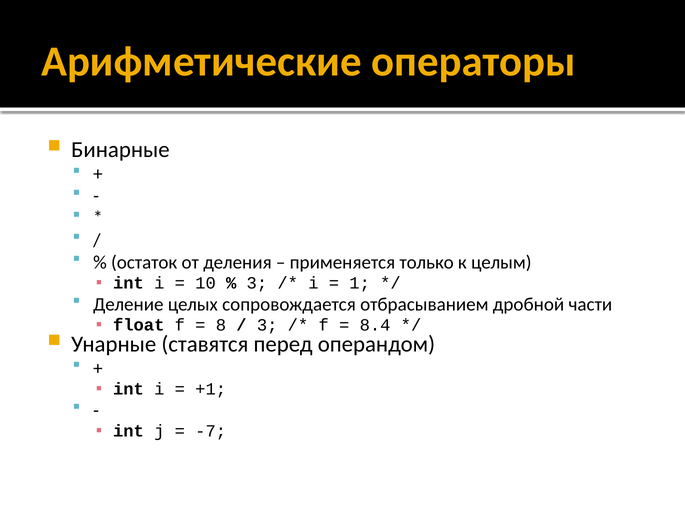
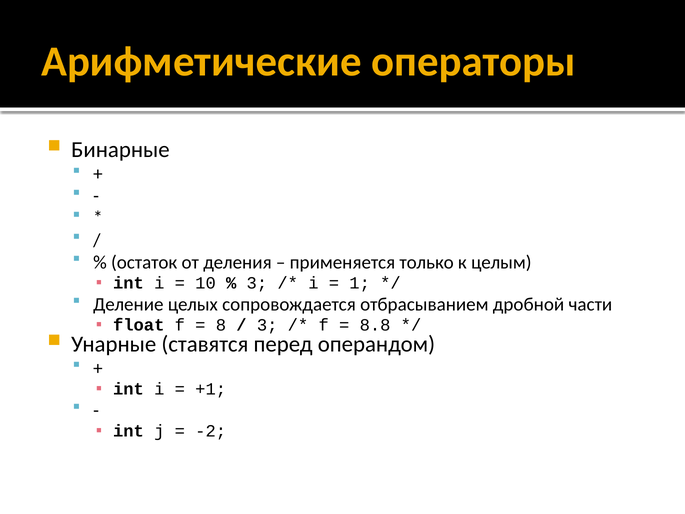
8.4: 8.4 -> 8.8
-7: -7 -> -2
